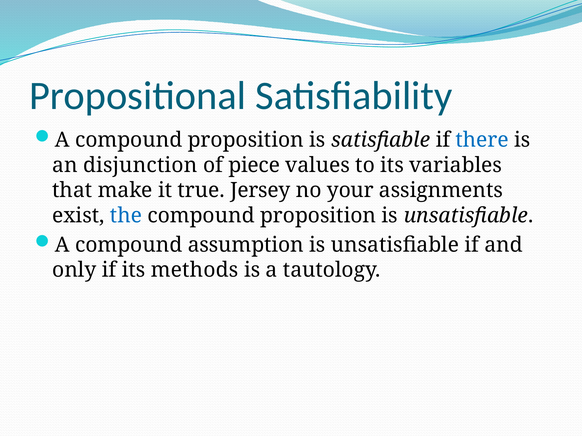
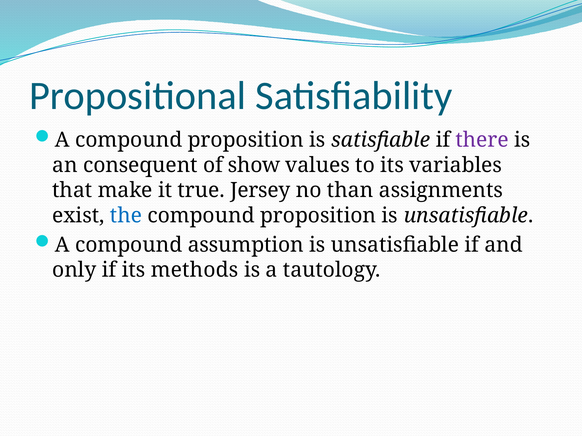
there colour: blue -> purple
disjunction: disjunction -> consequent
piece: piece -> show
your: your -> than
